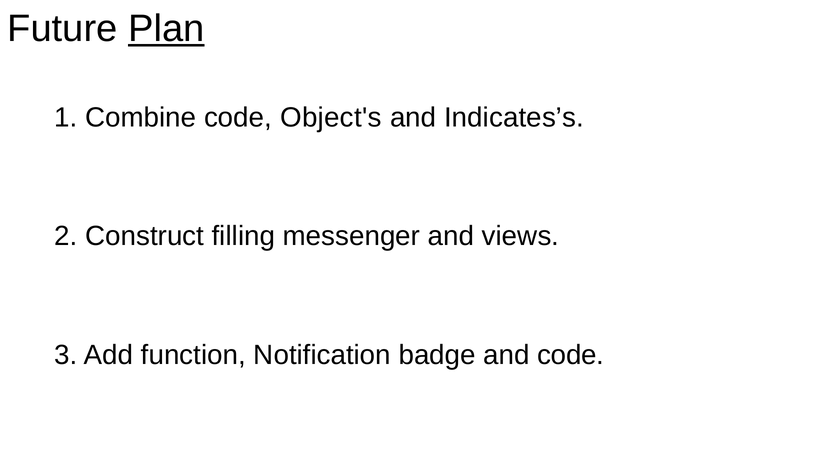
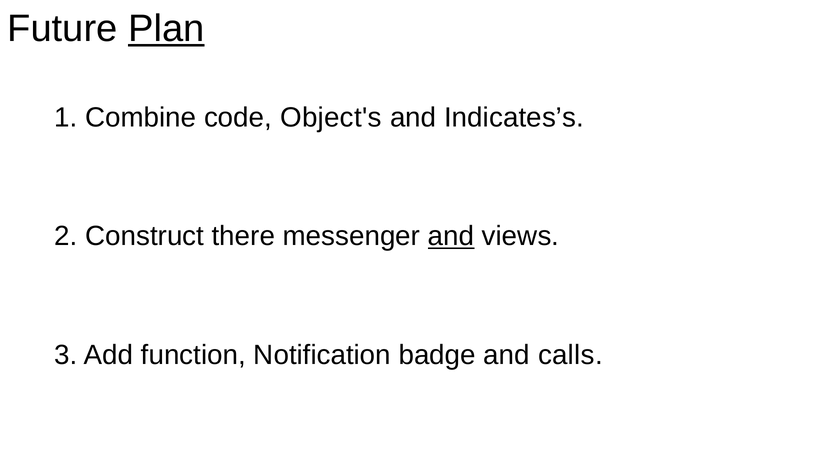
filling: filling -> there
and at (451, 236) underline: none -> present
and code: code -> calls
